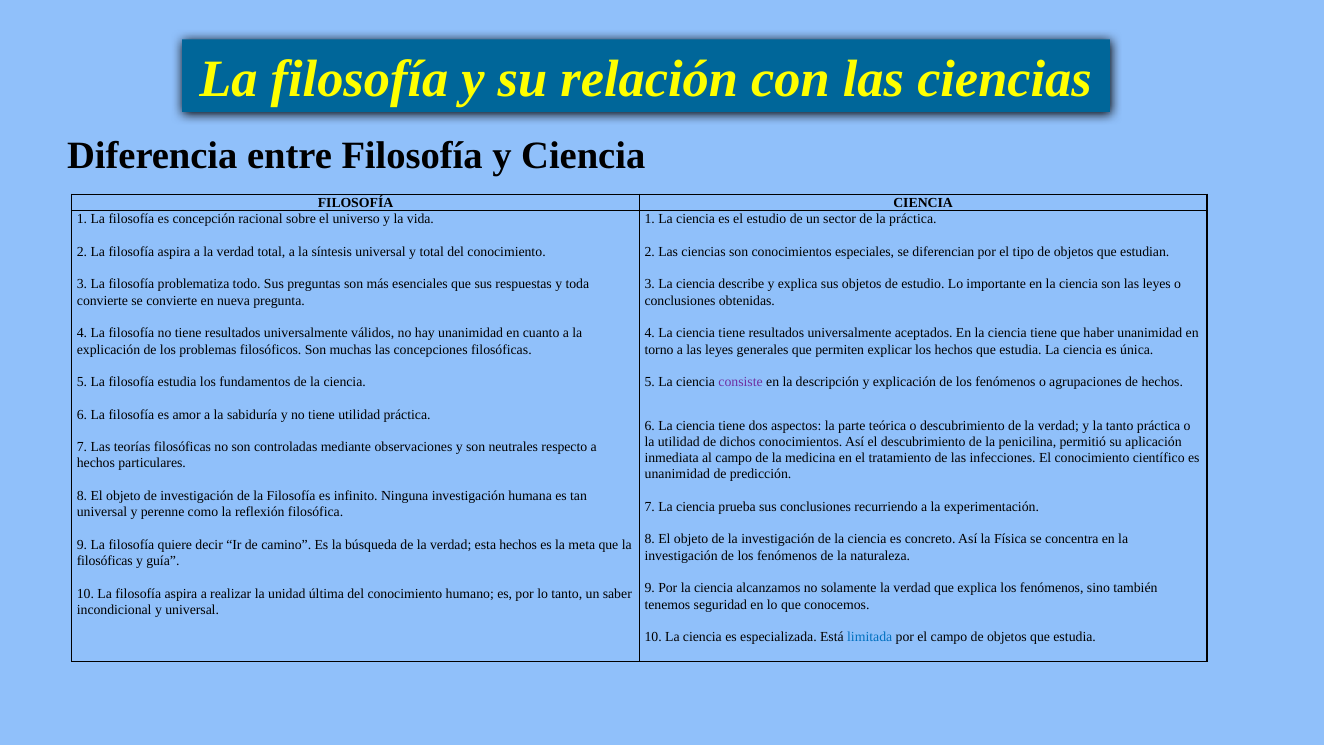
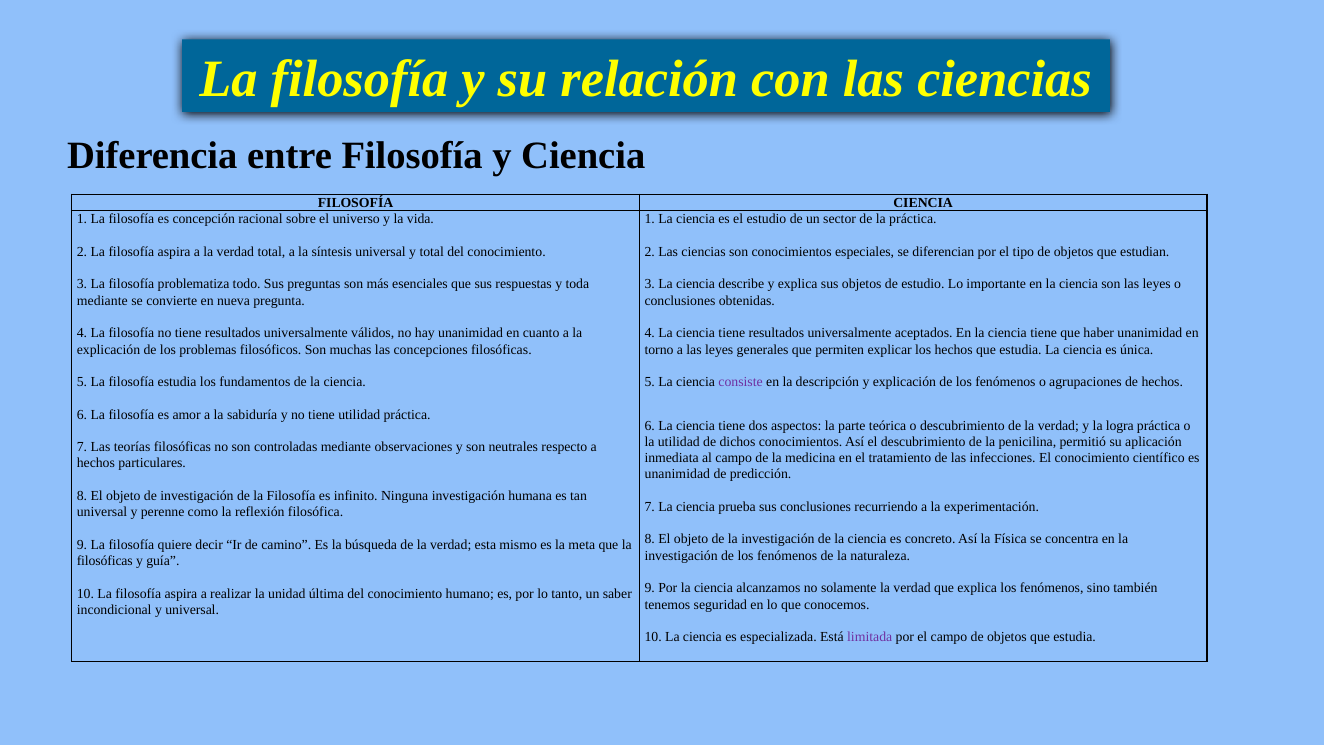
convierte at (102, 301): convierte -> mediante
la tanto: tanto -> logra
esta hechos: hechos -> mismo
limitada colour: blue -> purple
